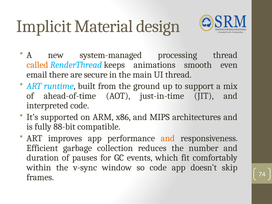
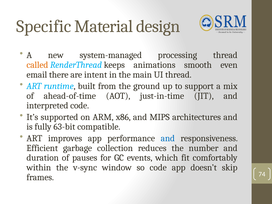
Implicit: Implicit -> Specific
secure: secure -> intent
88-bit: 88-bit -> 63-bit
and at (168, 138) colour: orange -> blue
